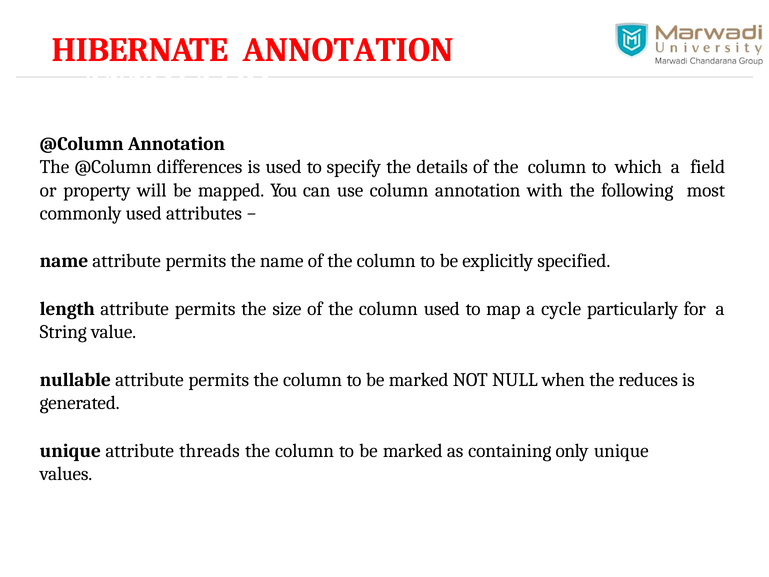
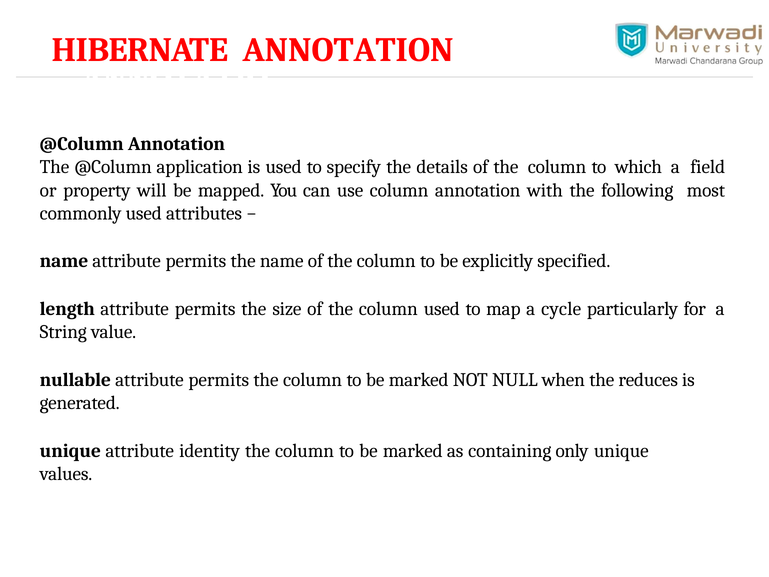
differences: differences -> application
threads: threads -> identity
